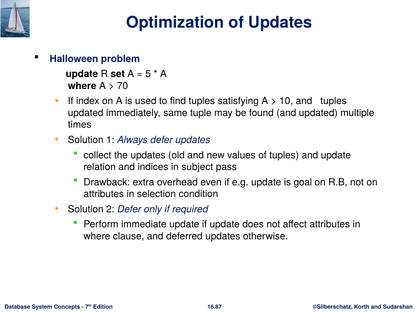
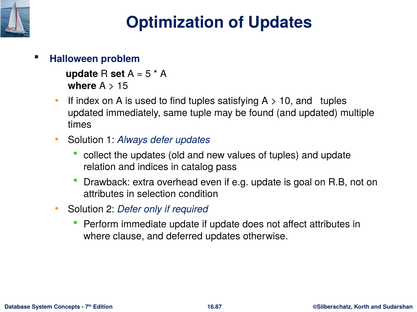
70: 70 -> 15
subject: subject -> catalog
